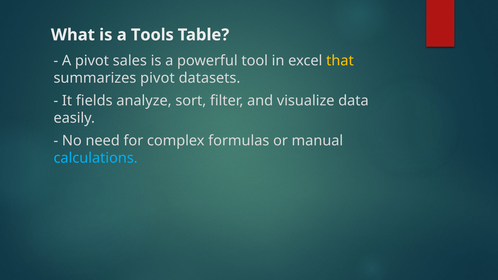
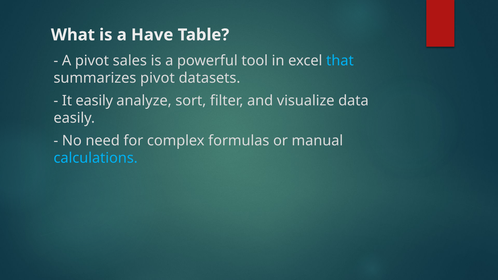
Tools: Tools -> Have
that colour: yellow -> light blue
It fields: fields -> easily
